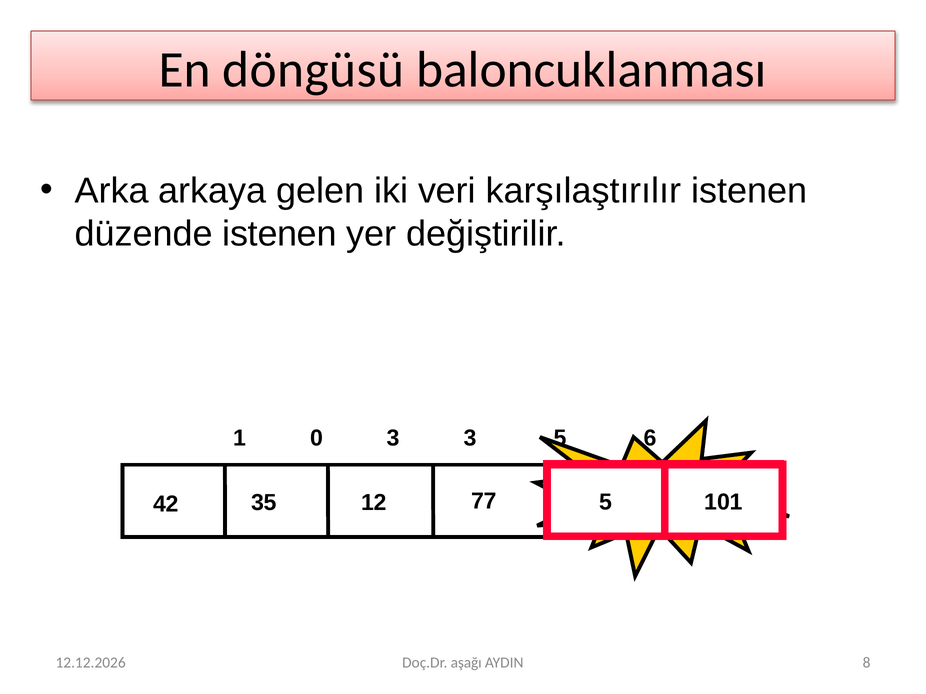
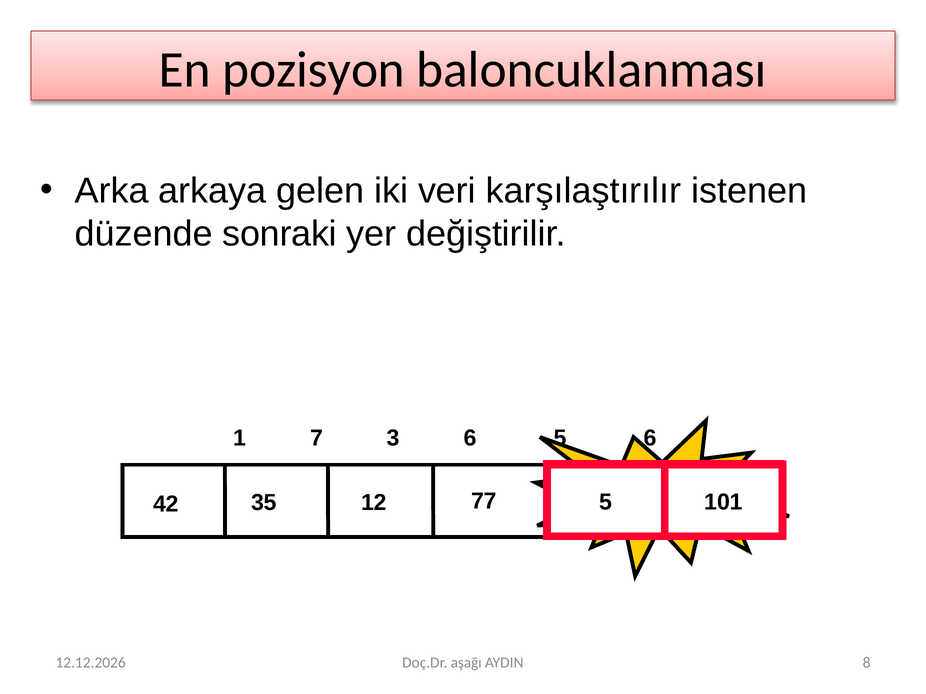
döngüsü: döngüsü -> pozisyon
düzende istenen: istenen -> sonraki
0: 0 -> 7
3 3: 3 -> 6
